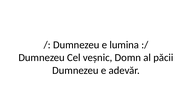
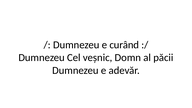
lumina: lumina -> curând
